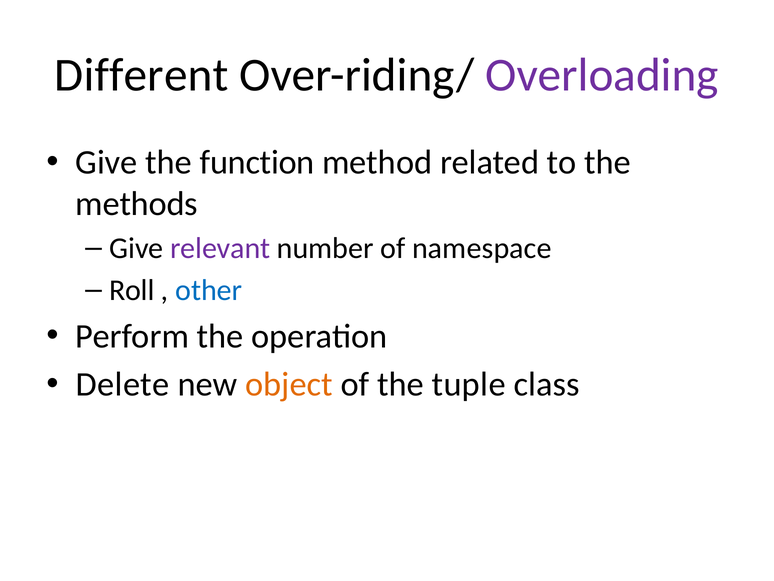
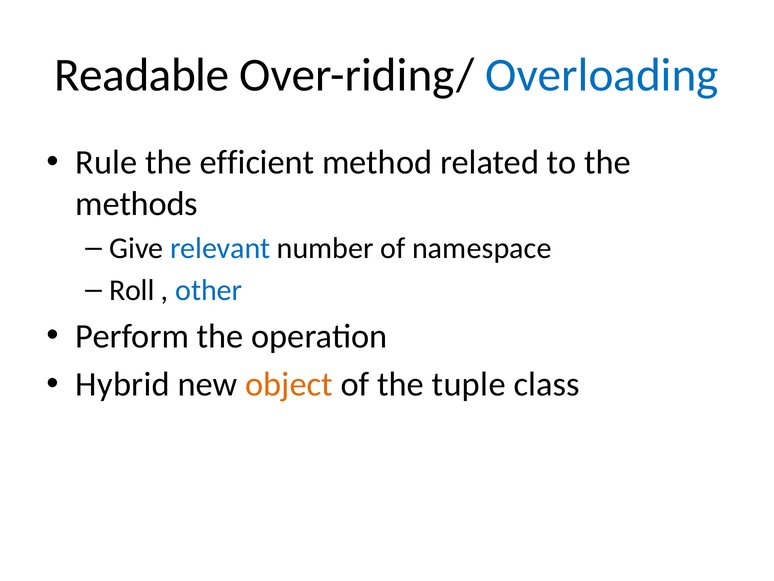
Different: Different -> Readable
Overloading colour: purple -> blue
Give at (107, 162): Give -> Rule
function: function -> efficient
relevant colour: purple -> blue
Delete: Delete -> Hybrid
